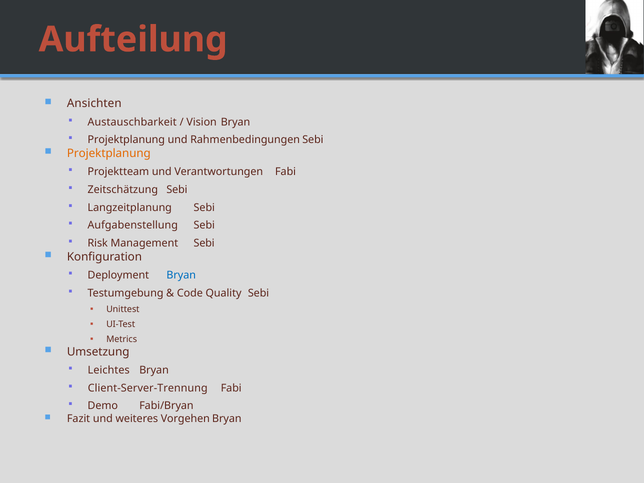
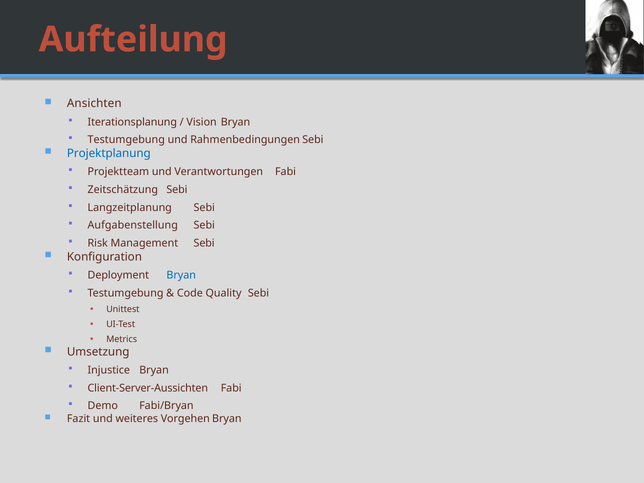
Austauschbarkeit: Austauschbarkeit -> Iterationsplanung
Projektplanung at (126, 140): Projektplanung -> Testumgebung
Projektplanung at (109, 153) colour: orange -> blue
Leichtes: Leichtes -> Injustice
Client-Server-Trennung: Client-Server-Trennung -> Client-Server-Aussichten
